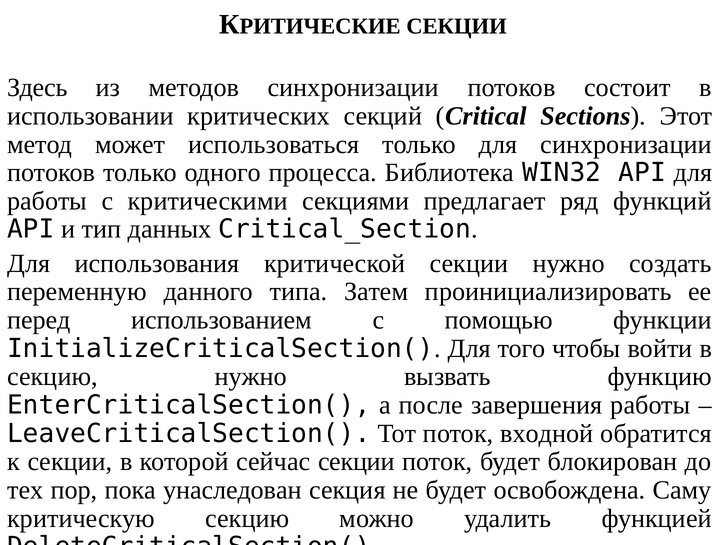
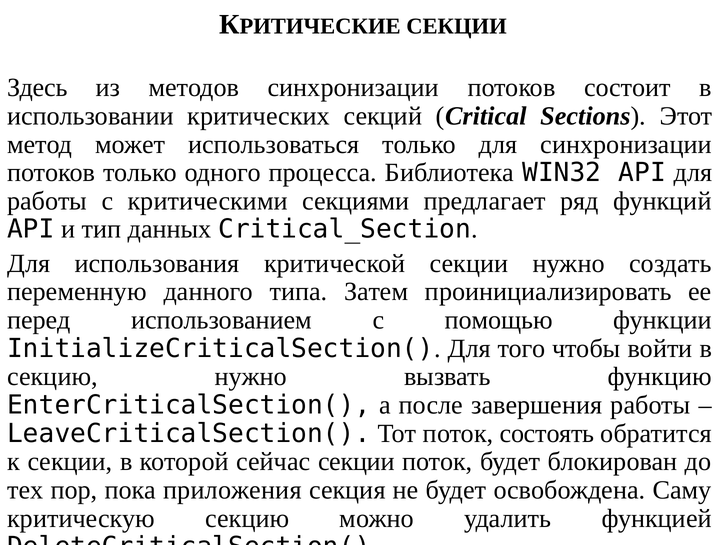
входной: входной -> состоять
унаследован: унаследован -> приложения
